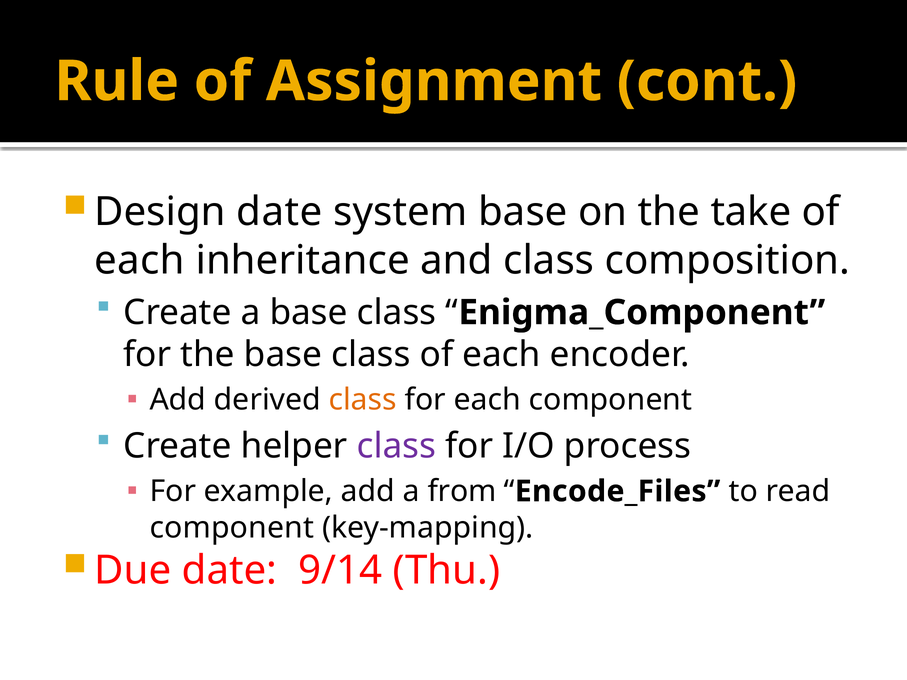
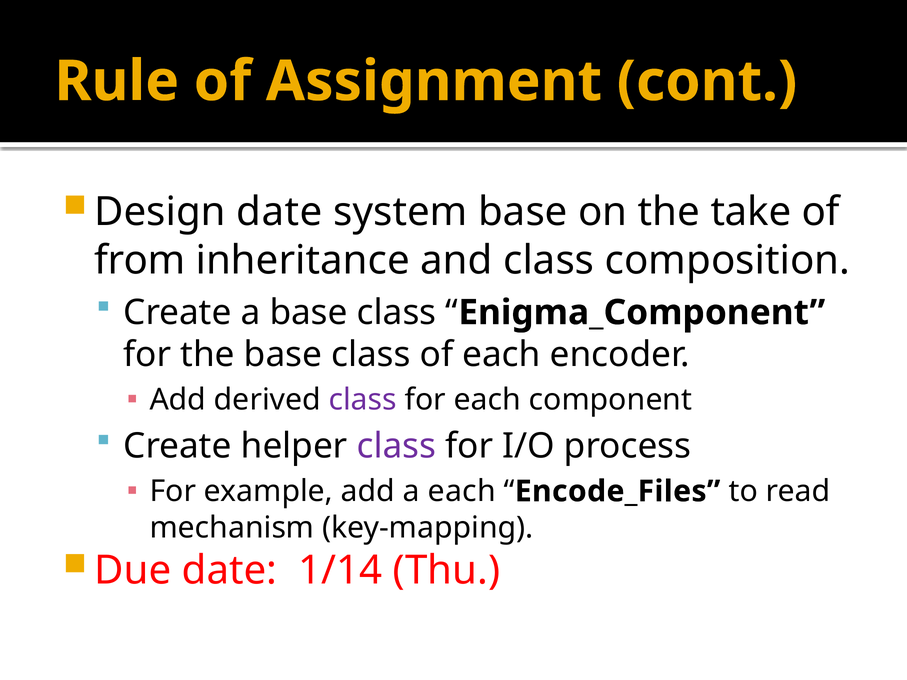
each at (140, 261): each -> from
class at (363, 400) colour: orange -> purple
a from: from -> each
component at (232, 528): component -> mechanism
9/14: 9/14 -> 1/14
